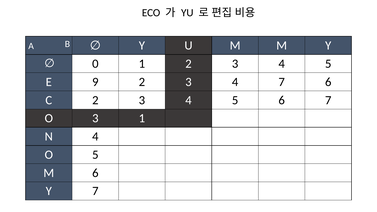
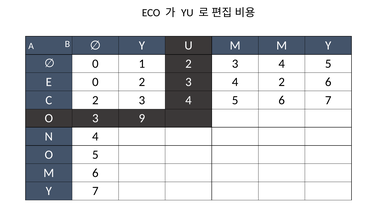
E 9: 9 -> 0
4 7: 7 -> 2
3 1: 1 -> 9
